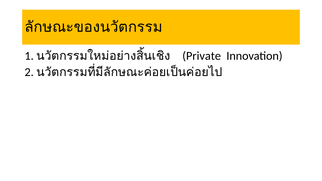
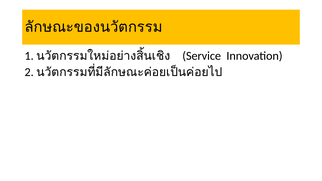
Private: Private -> Service
